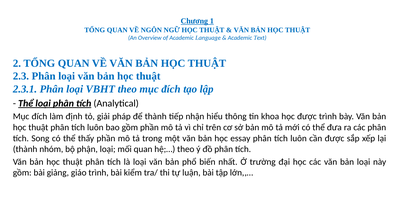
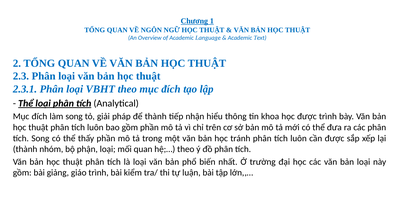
làm định: định -> song
essay: essay -> tránh
